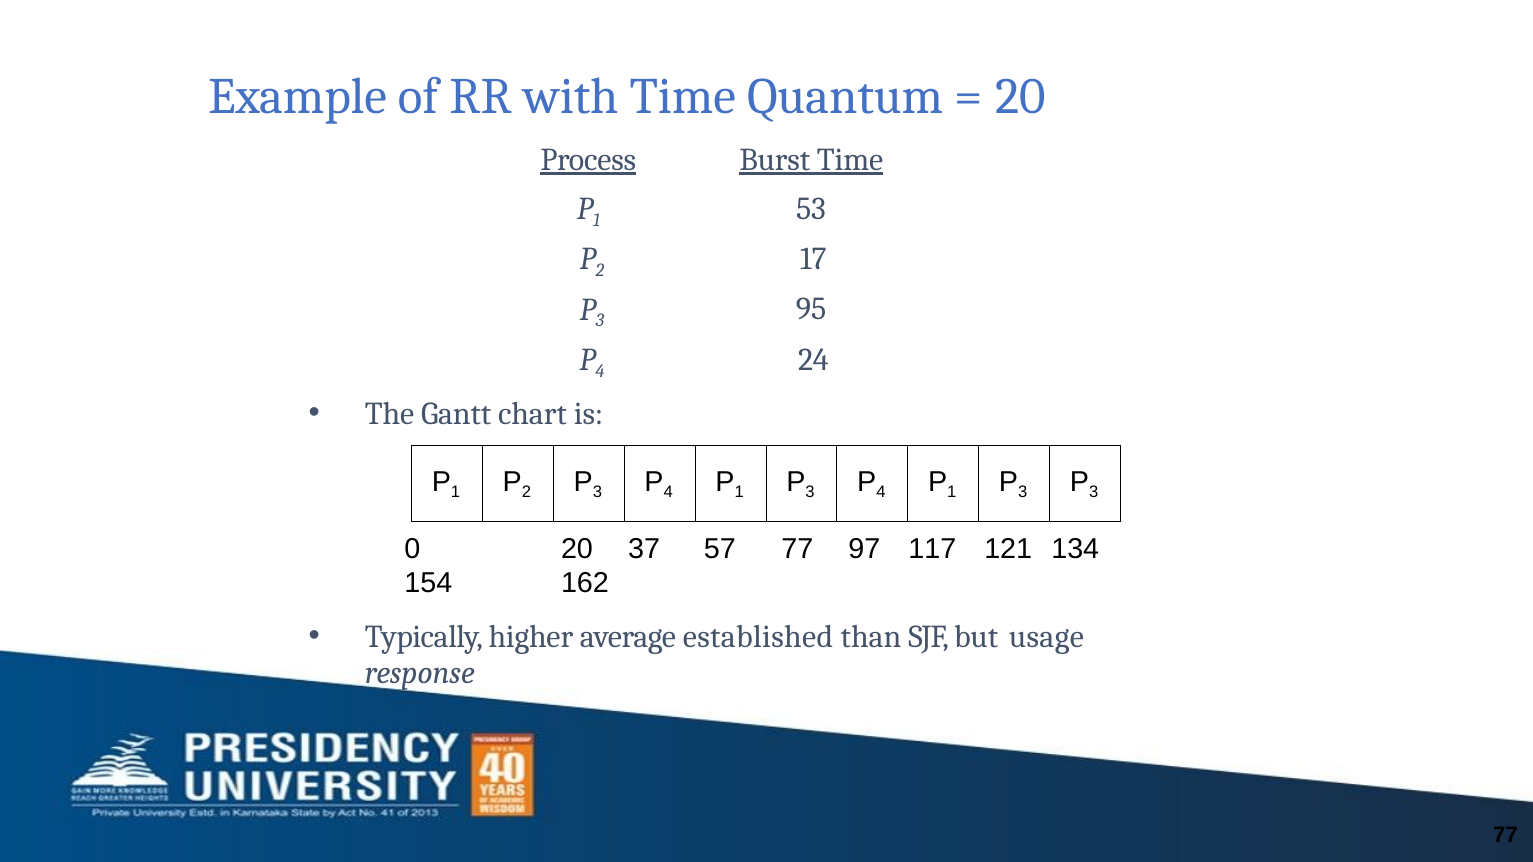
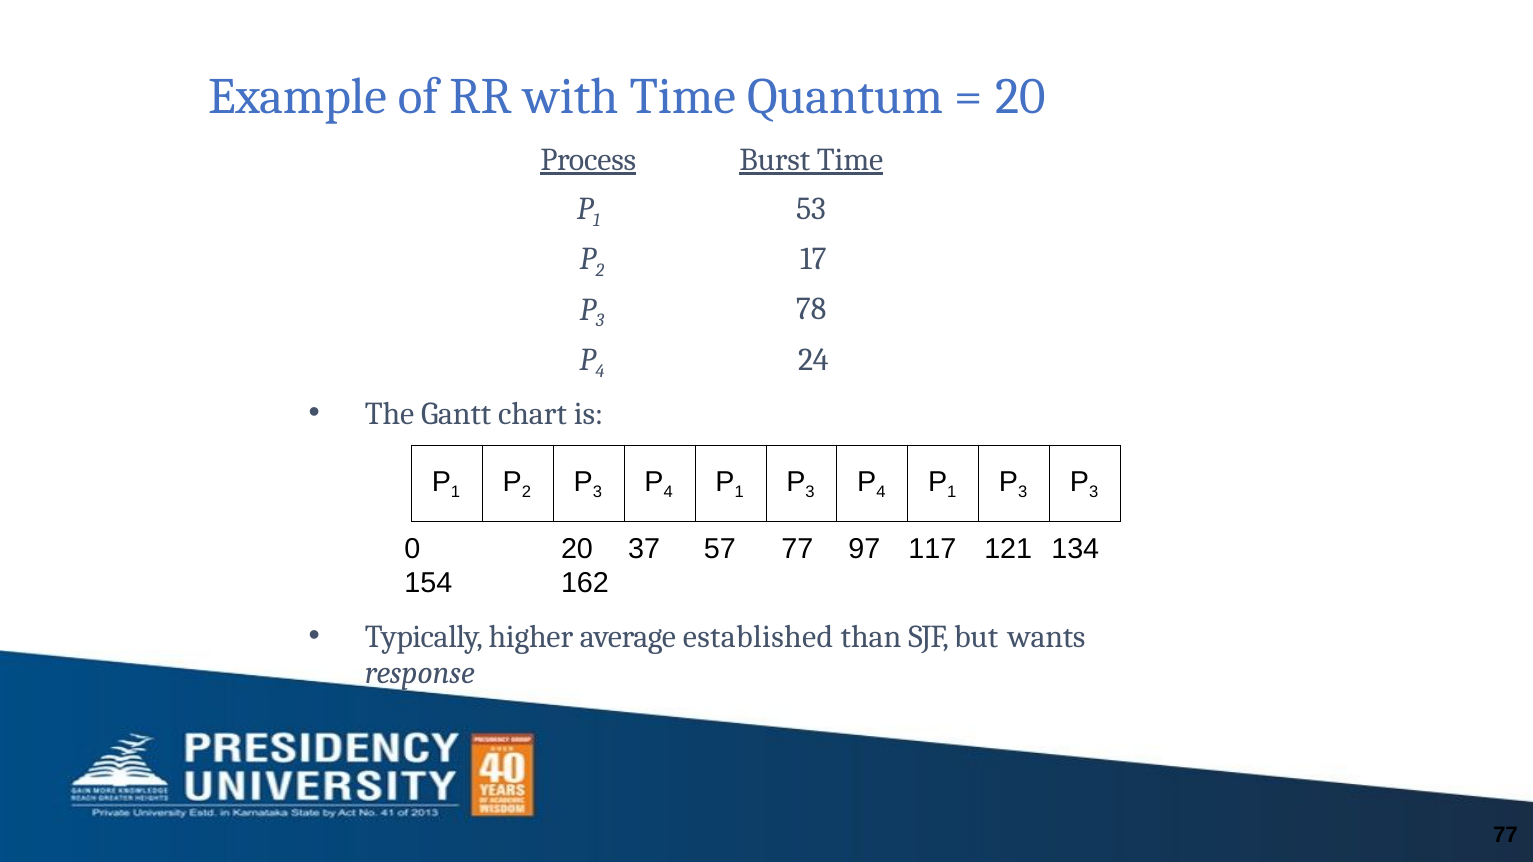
95: 95 -> 78
usage: usage -> wants
